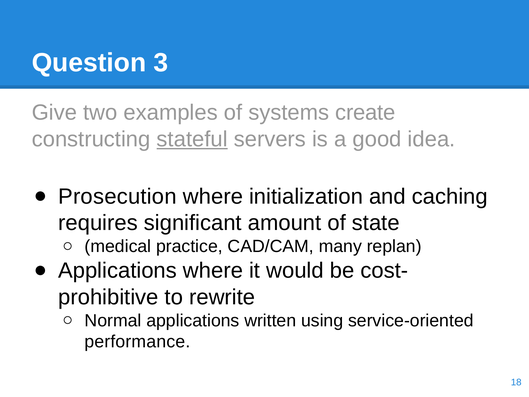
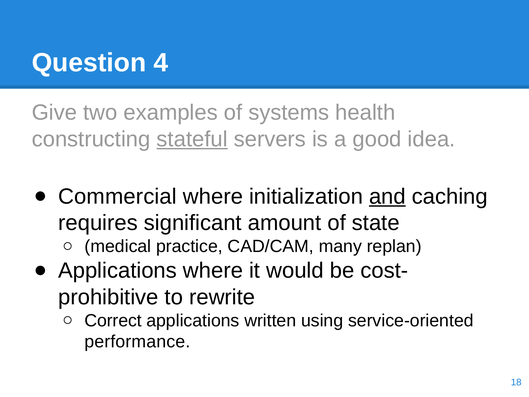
3: 3 -> 4
create: create -> health
Prosecution: Prosecution -> Commercial
and underline: none -> present
Normal: Normal -> Correct
